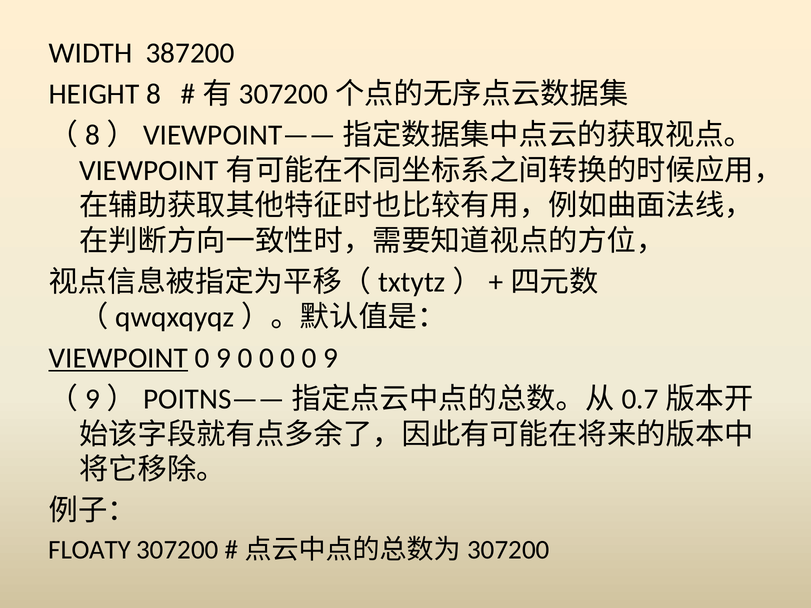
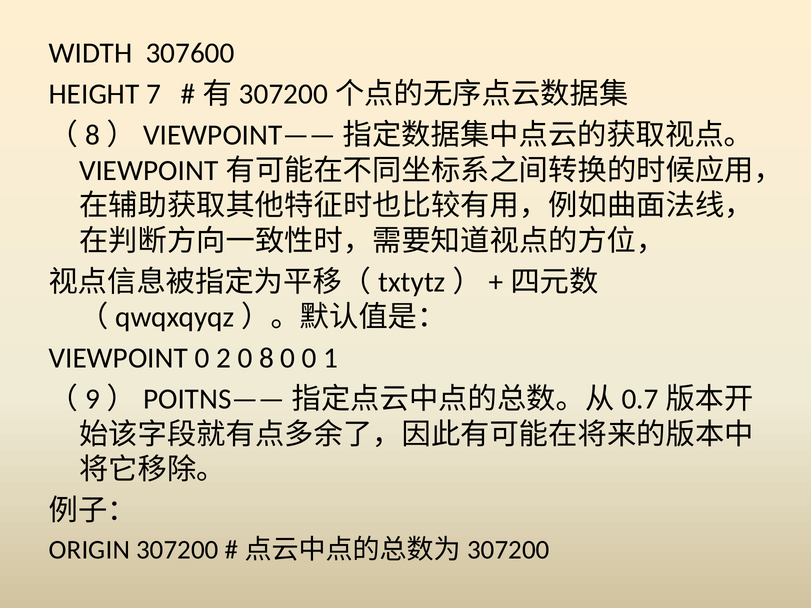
387200: 387200 -> 307600
8: 8 -> 7
VIEWPOINT underline: present -> none
9 at (224, 358): 9 -> 2
0 at (266, 358): 0 -> 8
0 0 9: 9 -> 1
FLOATY: FLOATY -> ORIGIN
